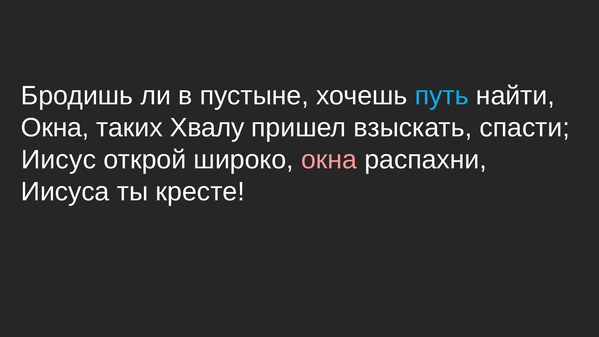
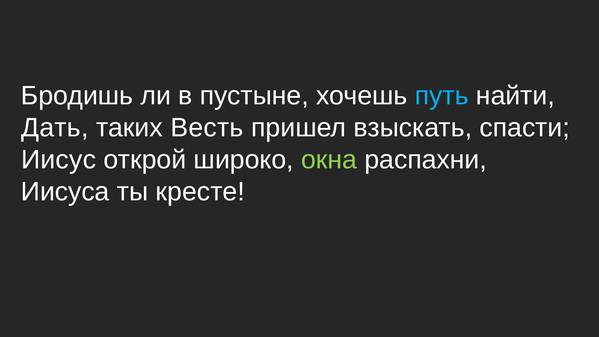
Окна at (55, 128): Окна -> Дать
Хвалу: Хвалу -> Весть
окна at (329, 160) colour: pink -> light green
